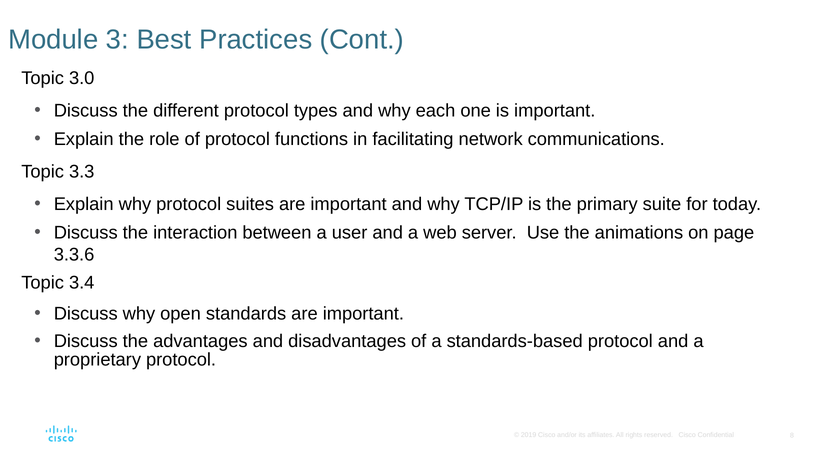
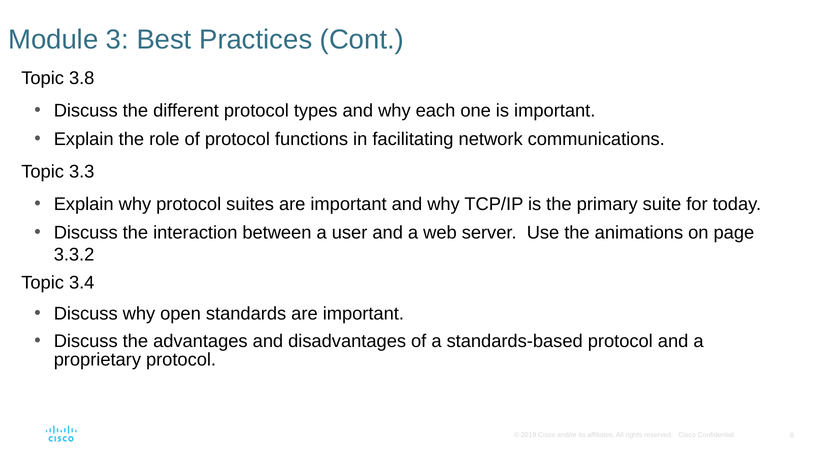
3.0: 3.0 -> 3.8
3.3.6: 3.3.6 -> 3.3.2
